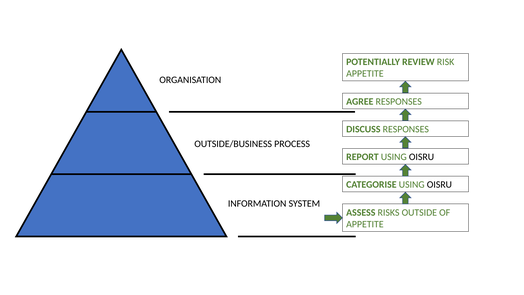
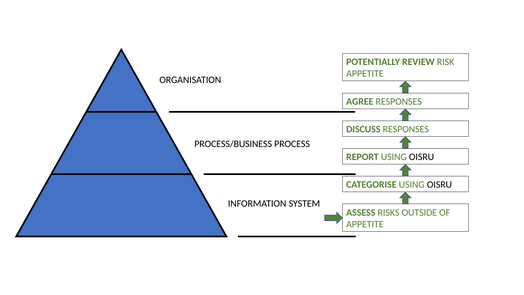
OUTSIDE/BUSINESS: OUTSIDE/BUSINESS -> PROCESS/BUSINESS
